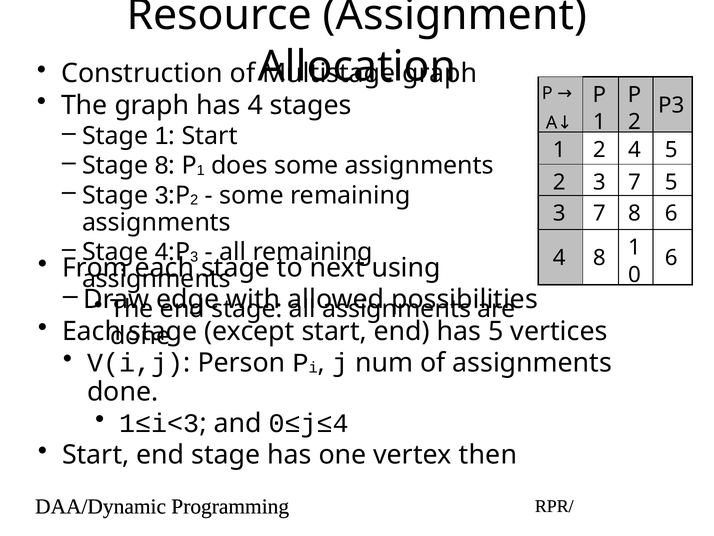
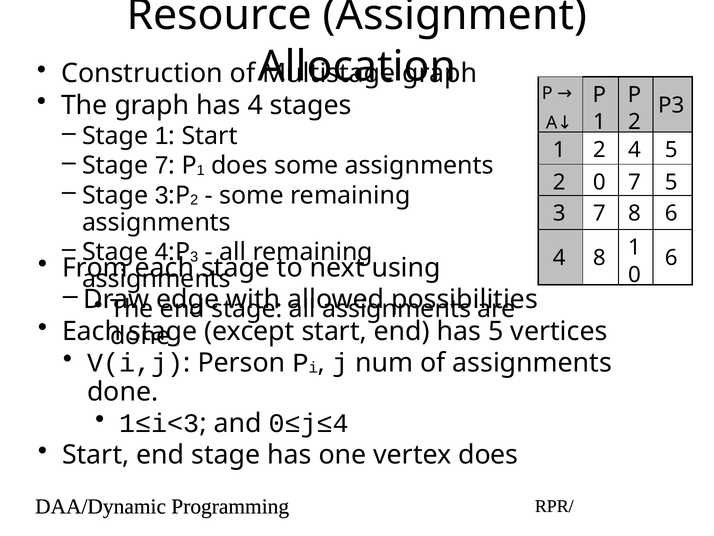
Stage 8: 8 -> 7
3 at (599, 182): 3 -> 0
vertex then: then -> does
